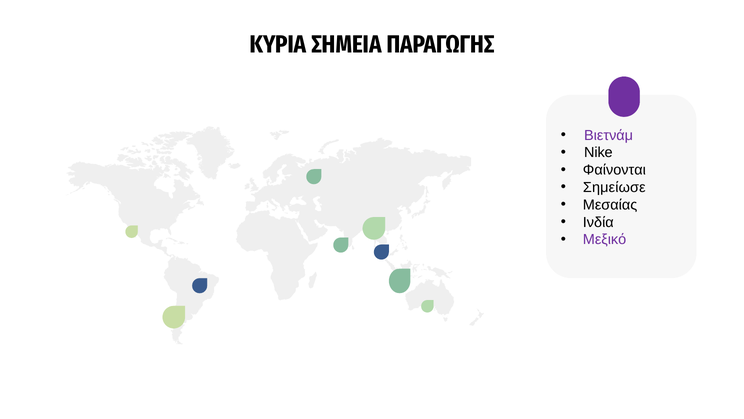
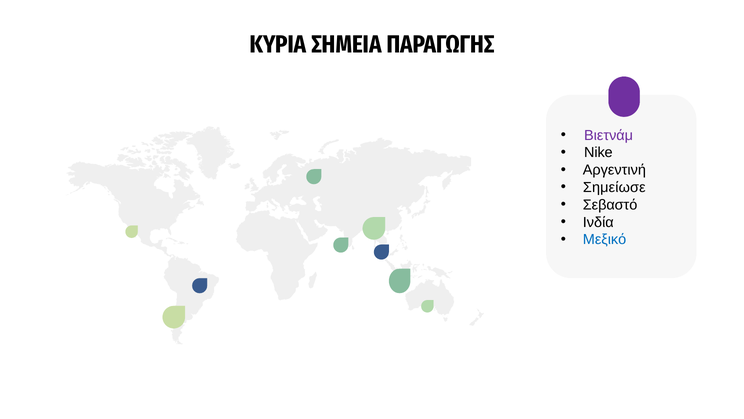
Φαίνονται: Φαίνονται -> Αργεντινή
Μεσαίας: Μεσαίας -> Σεβαστό
Μεξικό colour: purple -> blue
